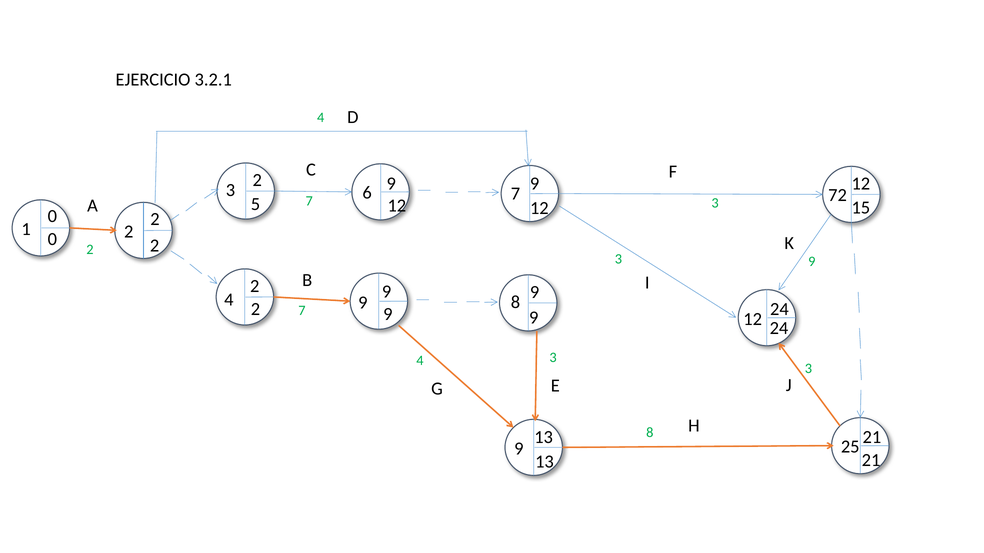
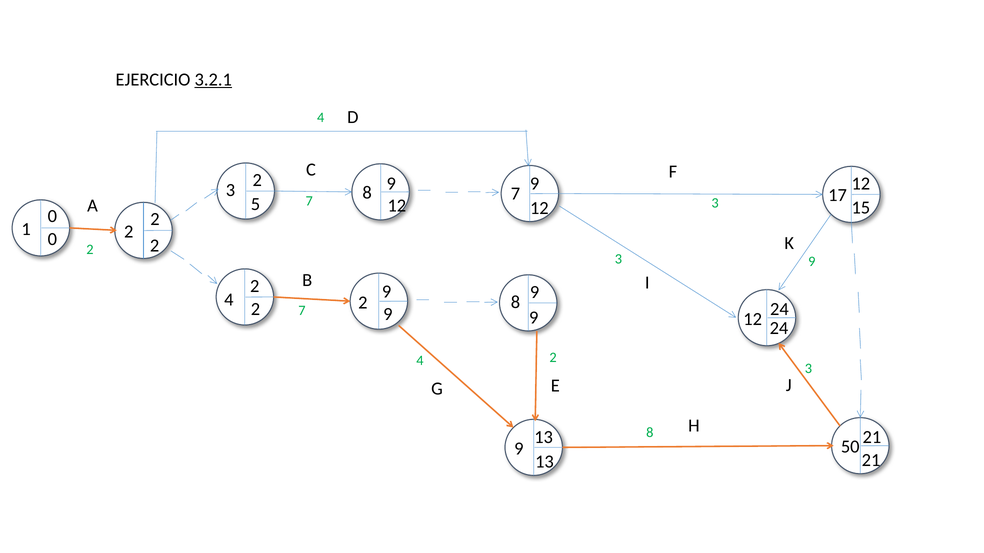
3.2.1 underline: none -> present
3 6: 6 -> 8
72: 72 -> 17
9 at (363, 303): 9 -> 2
3 at (553, 358): 3 -> 2
25: 25 -> 50
